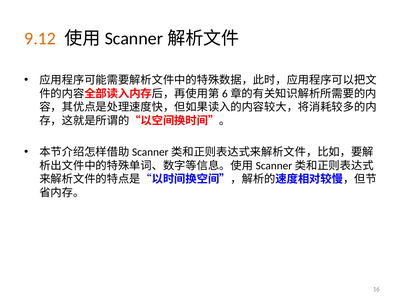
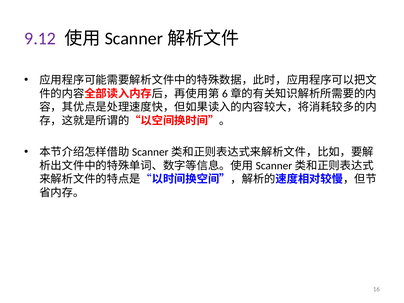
9.12 colour: orange -> purple
